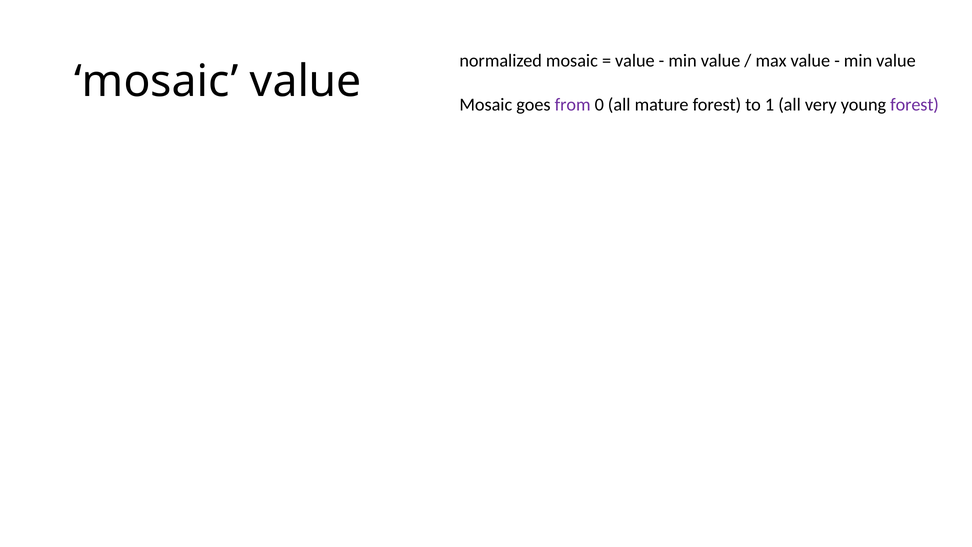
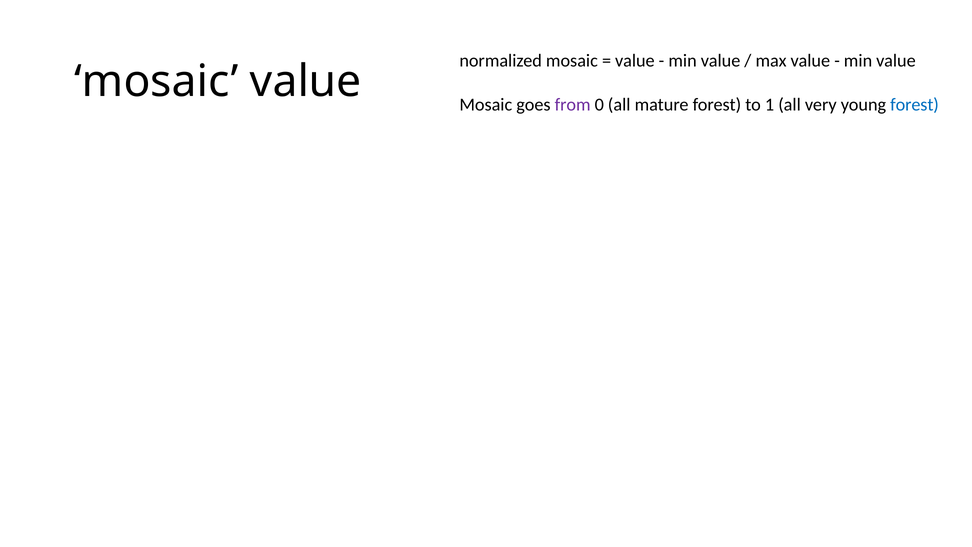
forest at (915, 105) colour: purple -> blue
